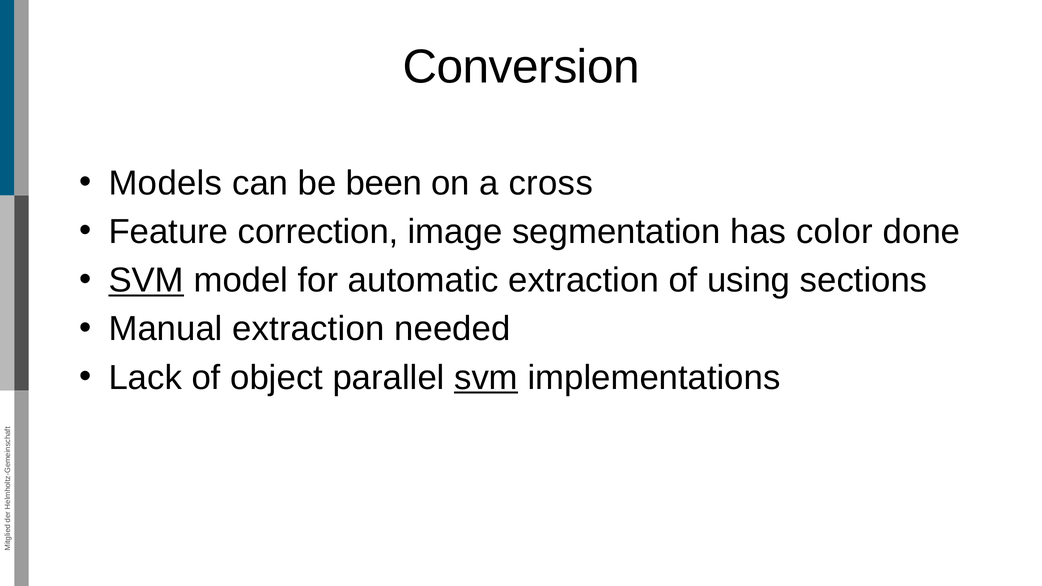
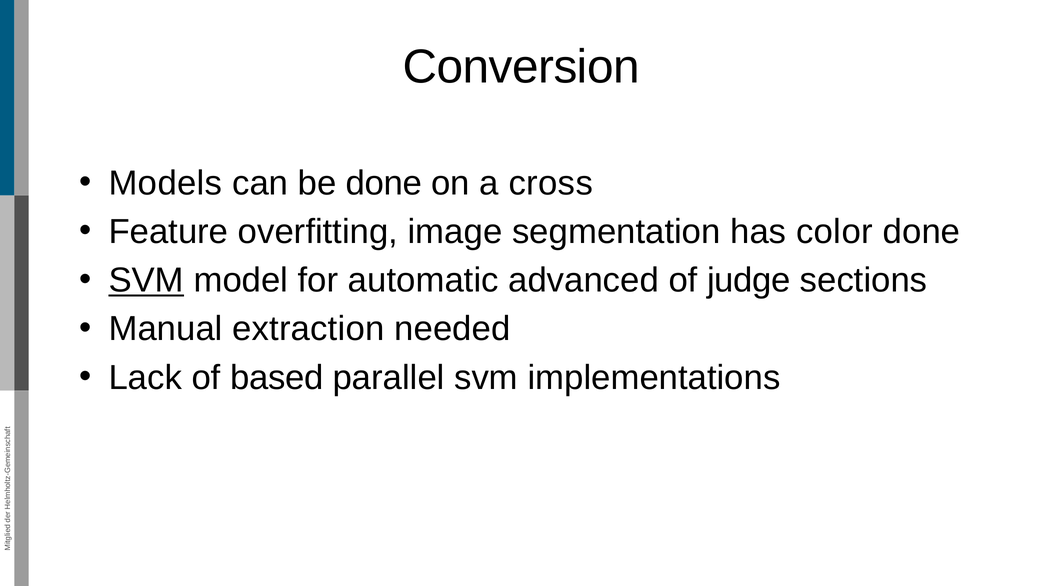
be been: been -> done
correction: correction -> overfitting
automatic extraction: extraction -> advanced
using: using -> judge
object: object -> based
svm at (486, 378) underline: present -> none
